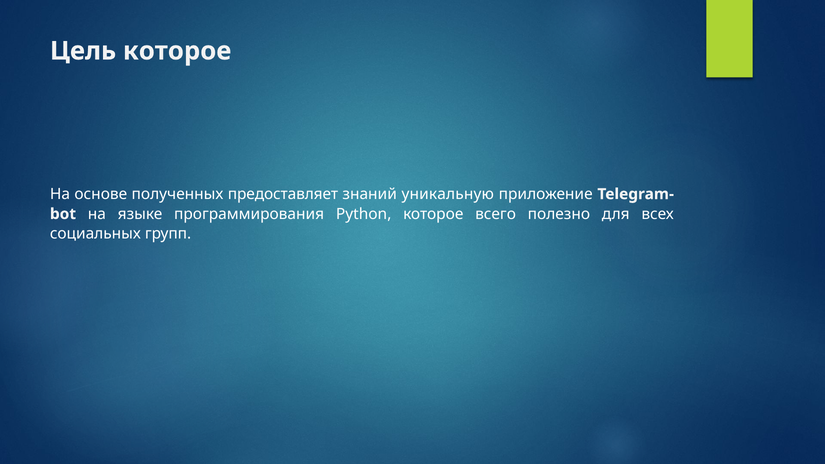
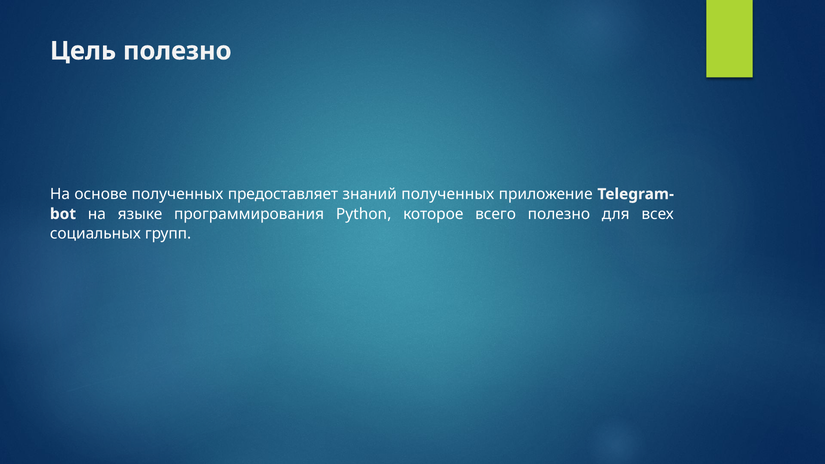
Цель которое: которое -> полезно
знаний уникальную: уникальную -> полученных
